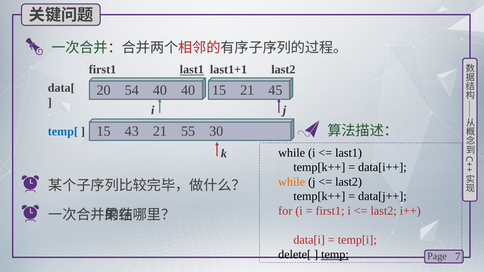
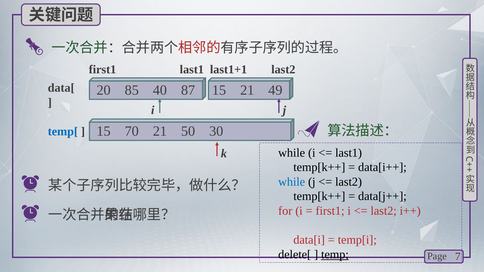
last1 at (192, 70) underline: present -> none
54: 54 -> 85
40 40: 40 -> 87
45: 45 -> 49
43: 43 -> 70
55: 55 -> 50
while at (292, 182) colour: orange -> blue
